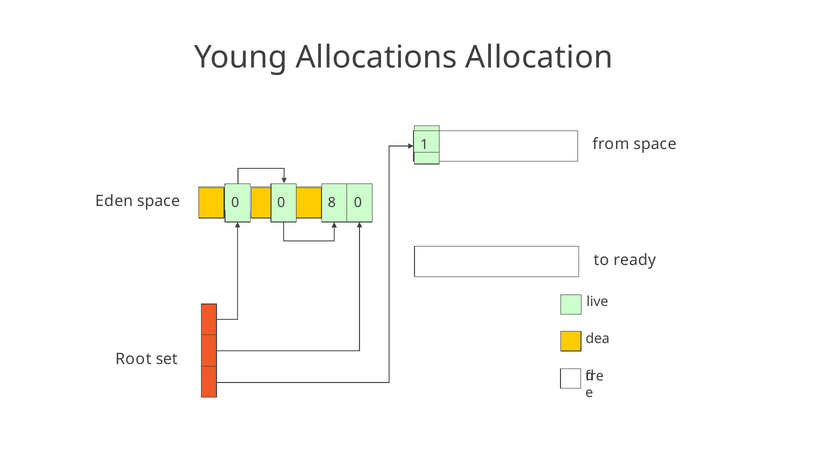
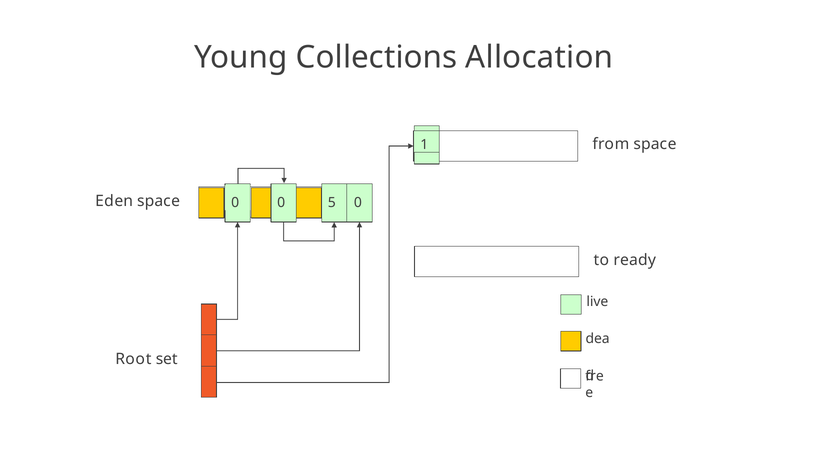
Allocations: Allocations -> Collections
8: 8 -> 5
